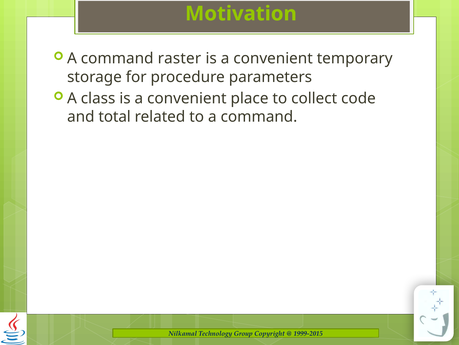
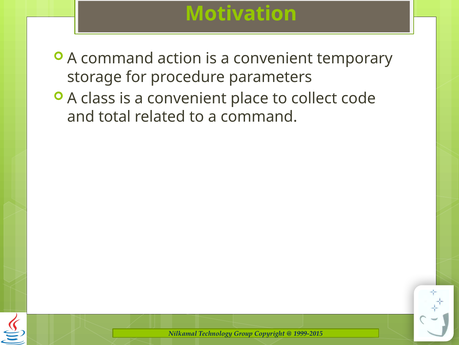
raster: raster -> action
